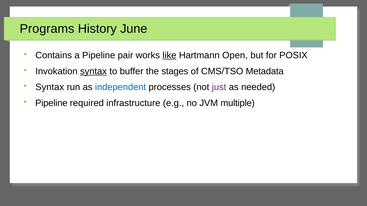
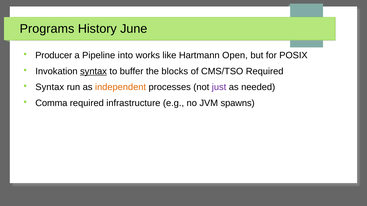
Contains: Contains -> Producer
pair: pair -> into
like underline: present -> none
stages: stages -> blocks
CMS/TSO Metadata: Metadata -> Required
independent colour: blue -> orange
Pipeline at (51, 103): Pipeline -> Comma
multiple: multiple -> spawns
